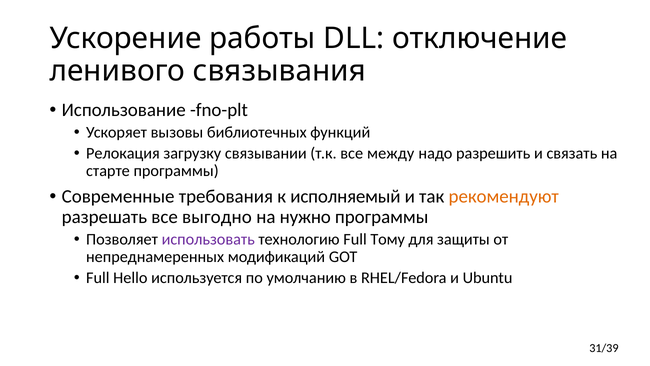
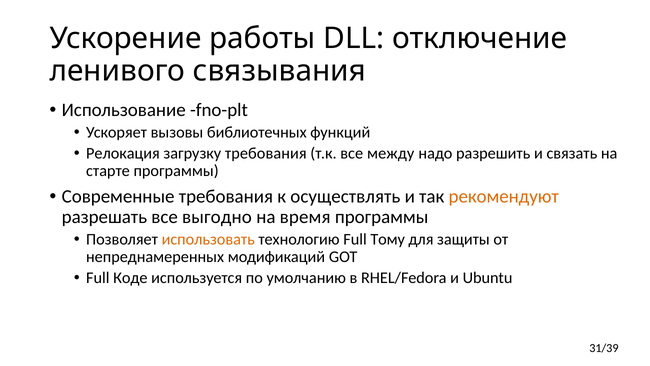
загрузку связывании: связывании -> требования
исполняемый: исполняемый -> осуществлять
нужно: нужно -> время
использовать colour: purple -> orange
Hello: Hello -> Коде
